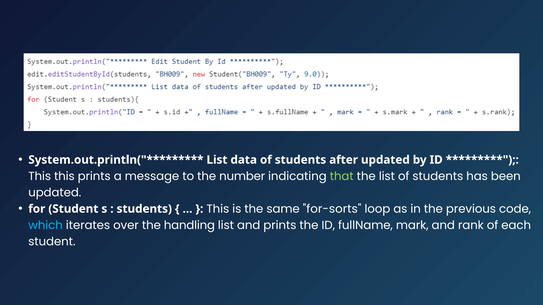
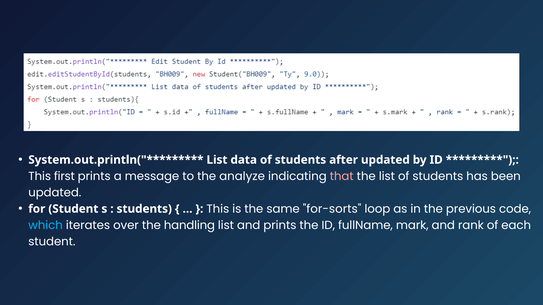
This this: this -> first
number: number -> analyze
that colour: light green -> pink
